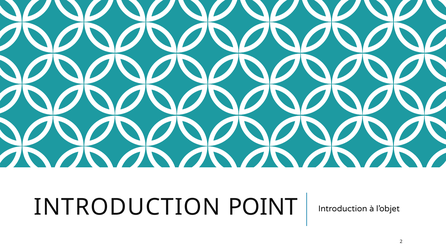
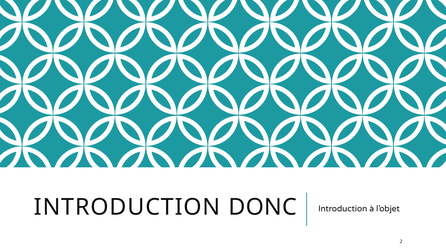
POINT: POINT -> DONC
